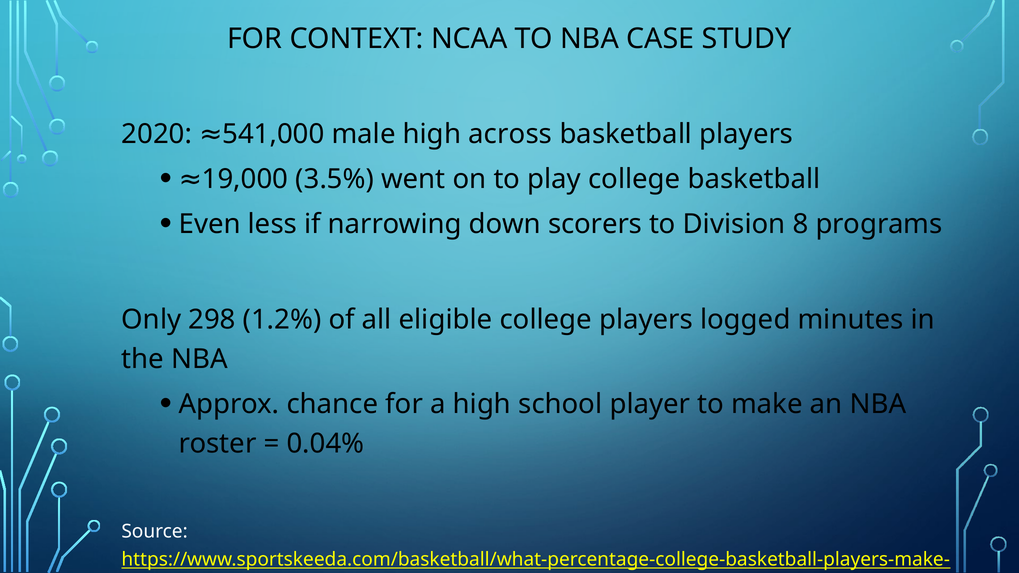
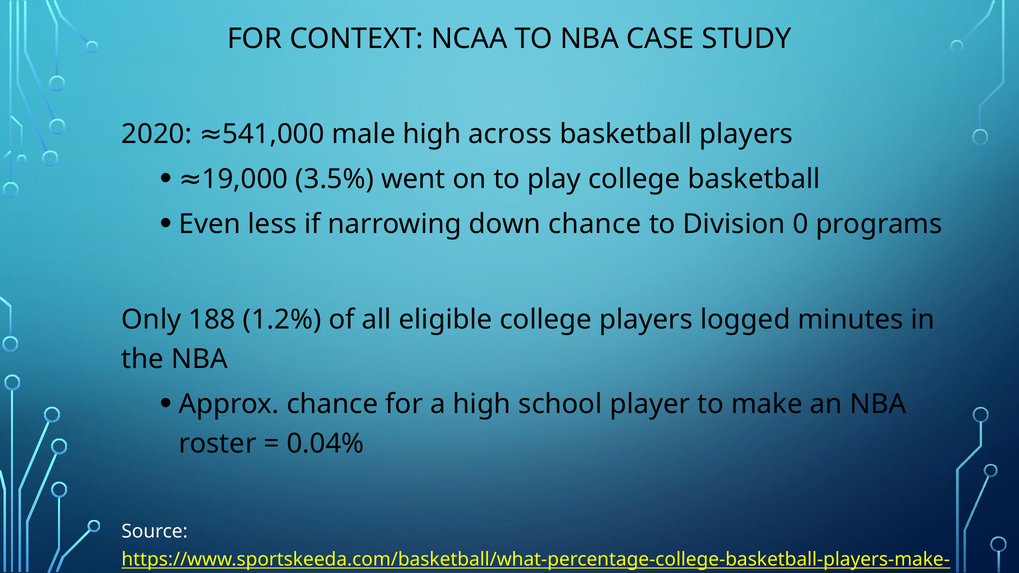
down scorers: scorers -> chance
8: 8 -> 0
298: 298 -> 188
